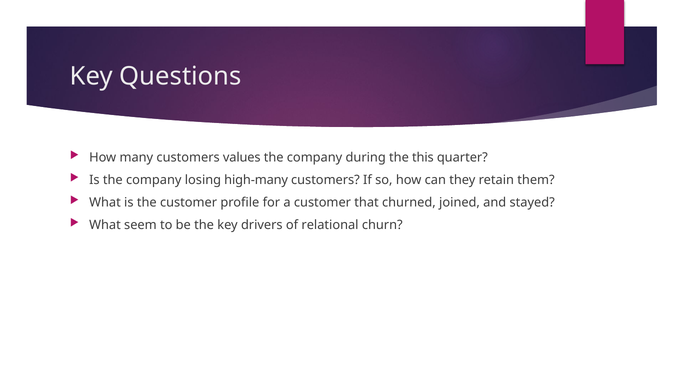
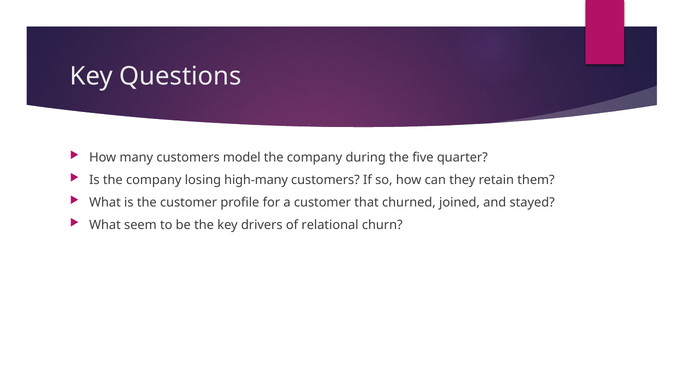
values: values -> model
this: this -> five
